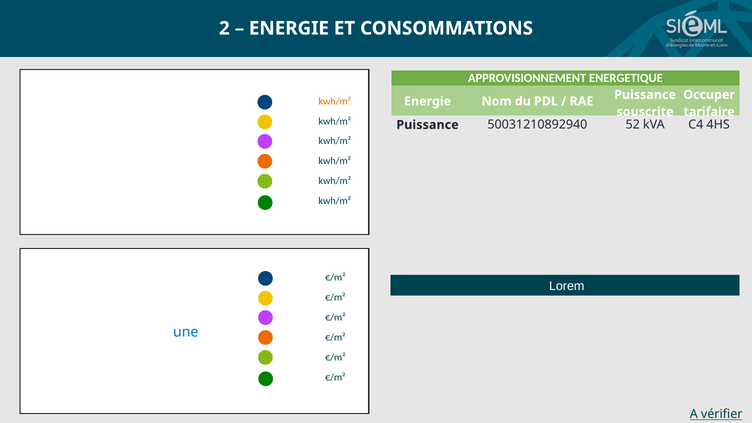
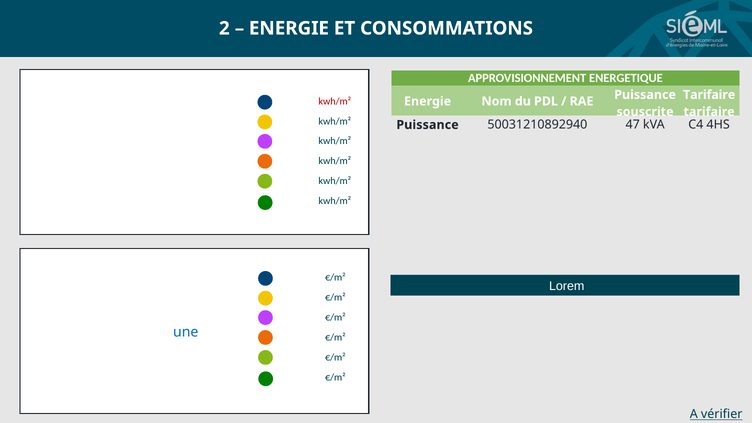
Occuper at (709, 95): Occuper -> Tarifaire
kwh/m² at (335, 101) colour: orange -> red
52: 52 -> 47
